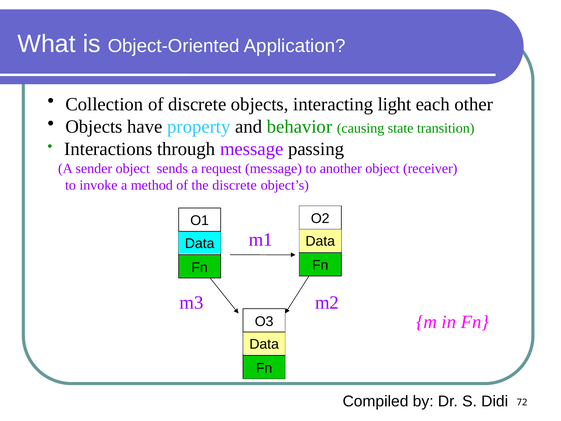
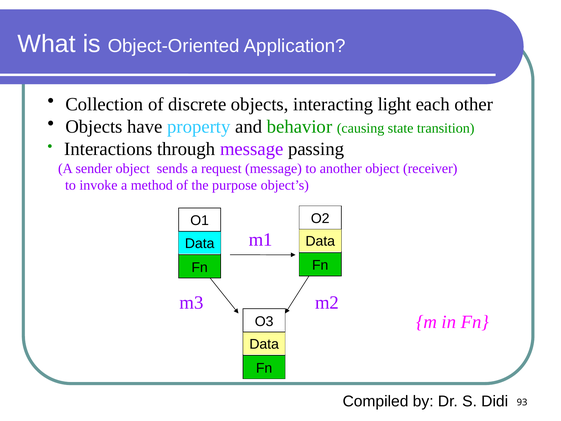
the discrete: discrete -> purpose
72: 72 -> 93
